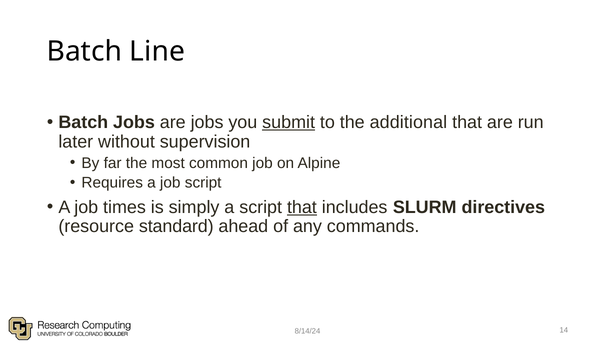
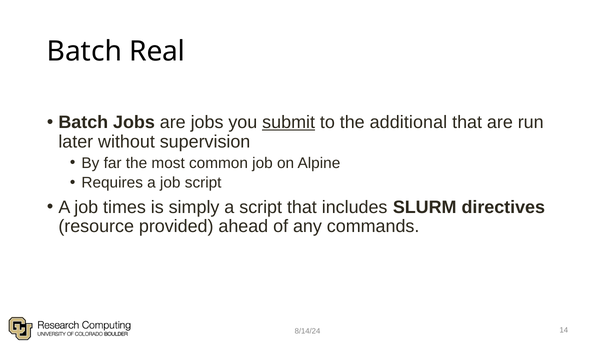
Line: Line -> Real
that at (302, 207) underline: present -> none
standard: standard -> provided
